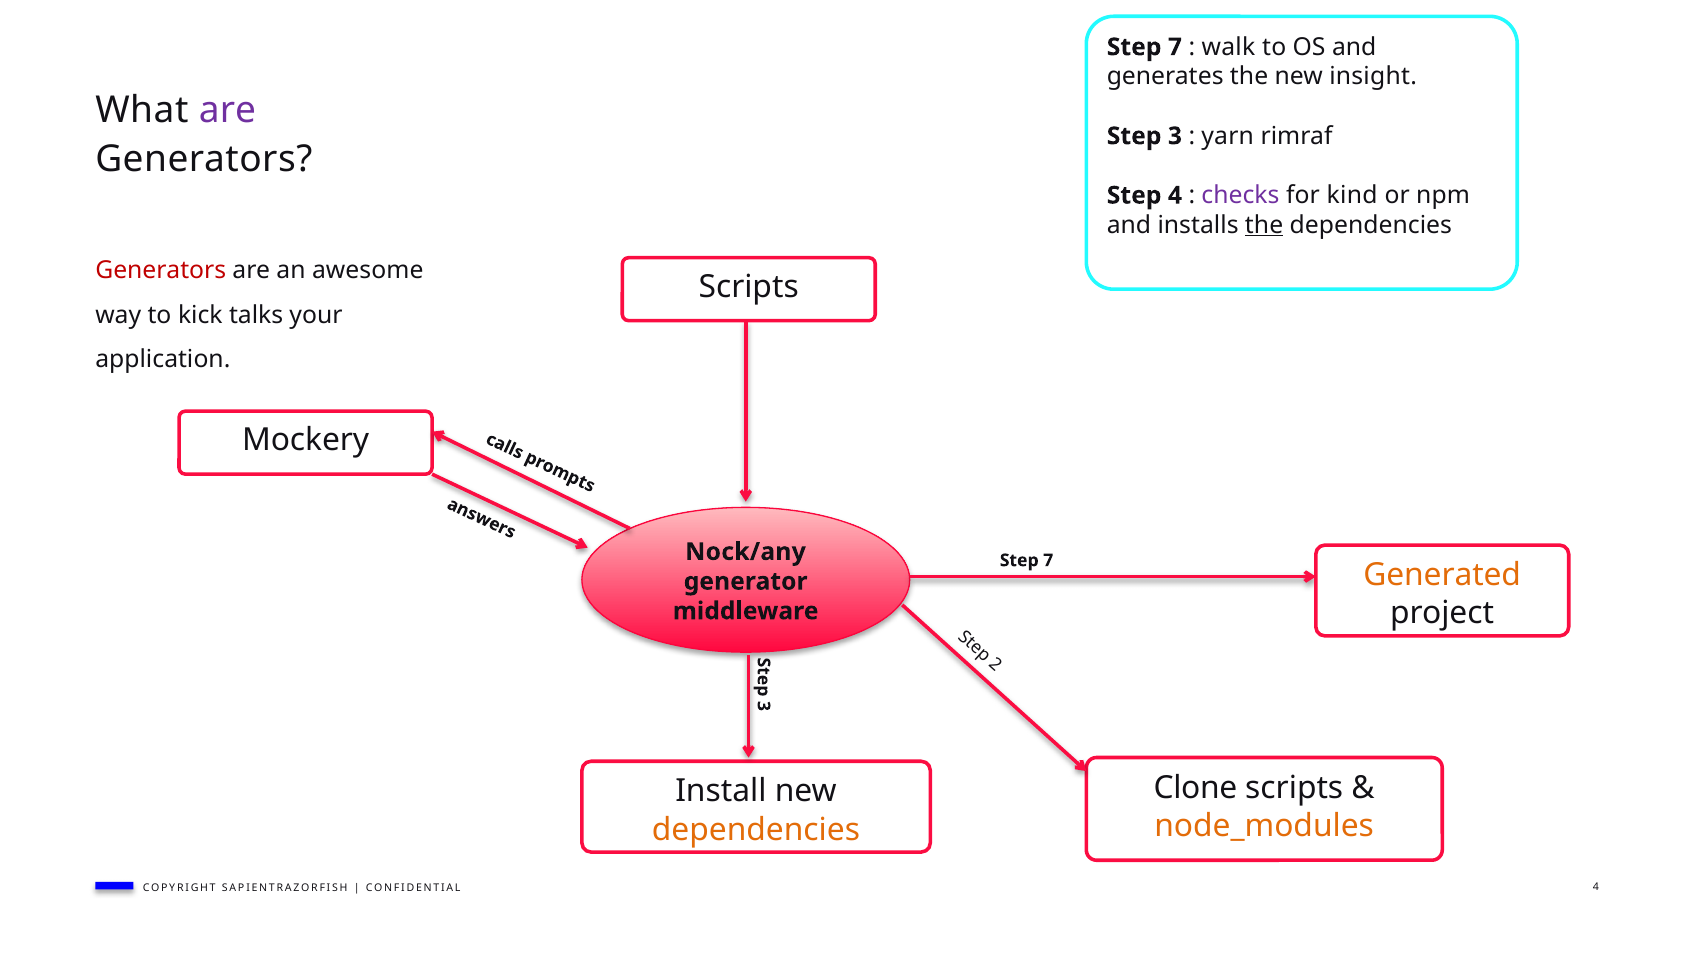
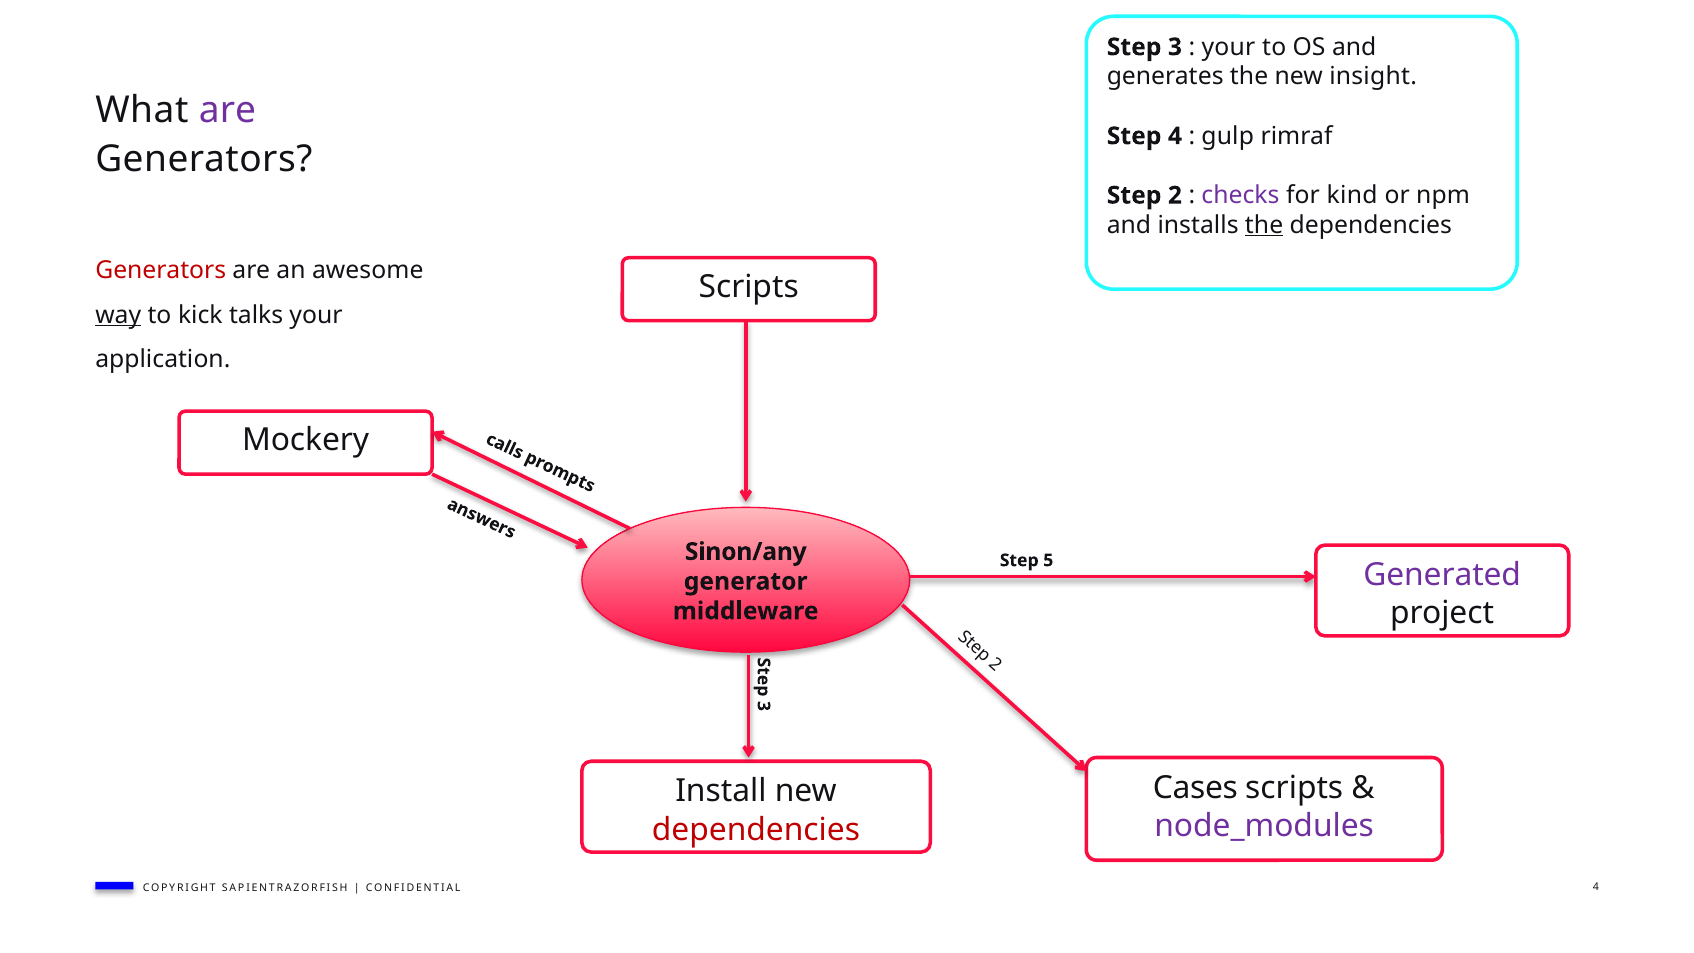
7 at (1175, 47): 7 -> 3
walk at (1228, 47): walk -> your
Step 3: 3 -> 4
yarn: yarn -> gulp
Step 4: 4 -> 2
way underline: none -> present
Nock/any: Nock/any -> Sinon/any
7 at (1048, 560): 7 -> 5
Generated colour: orange -> purple
Clone: Clone -> Cases
node_modules colour: orange -> purple
dependencies at (756, 830) colour: orange -> red
